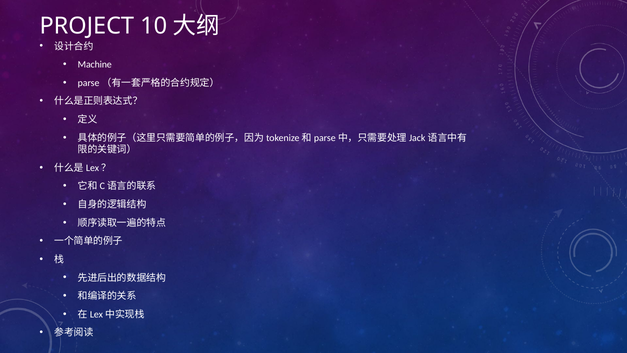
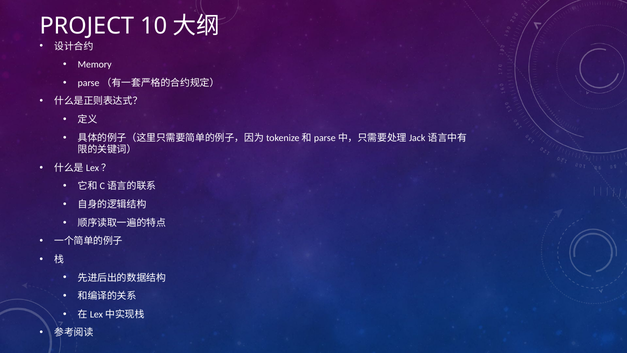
Machine: Machine -> Memory
